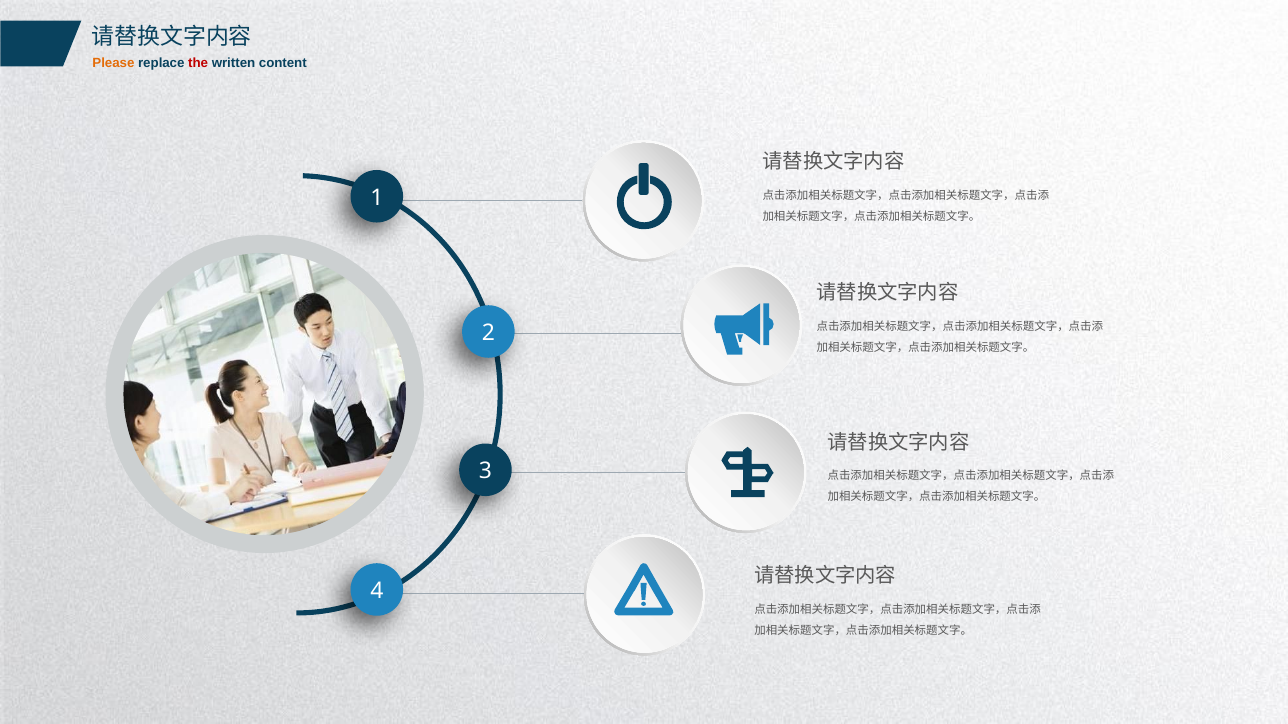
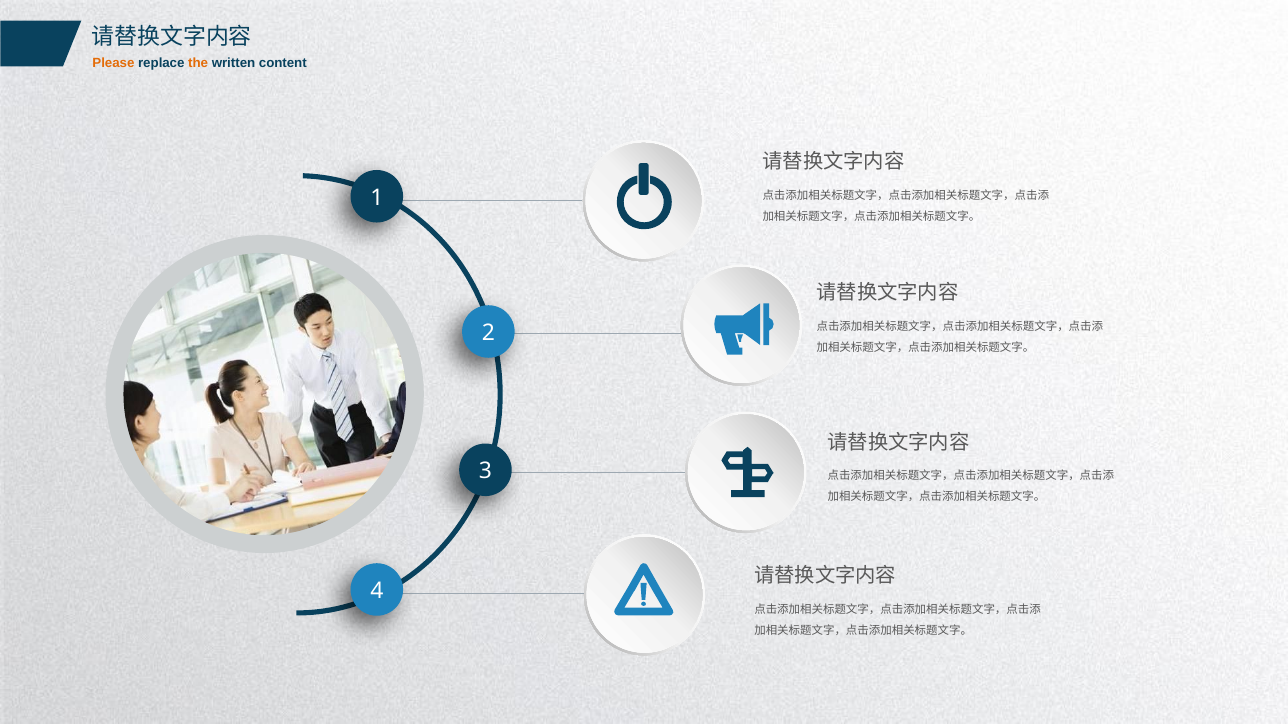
the colour: red -> orange
